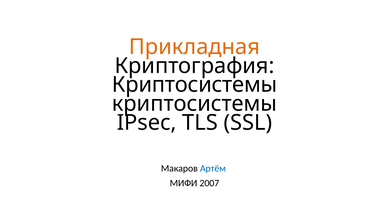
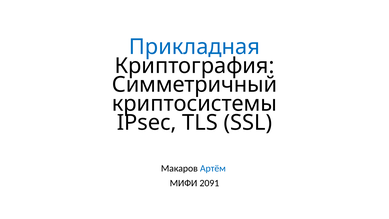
Прикладная colour: orange -> blue
Криптосистемы at (195, 85): Криптосистемы -> Симметричный
2007: 2007 -> 2091
